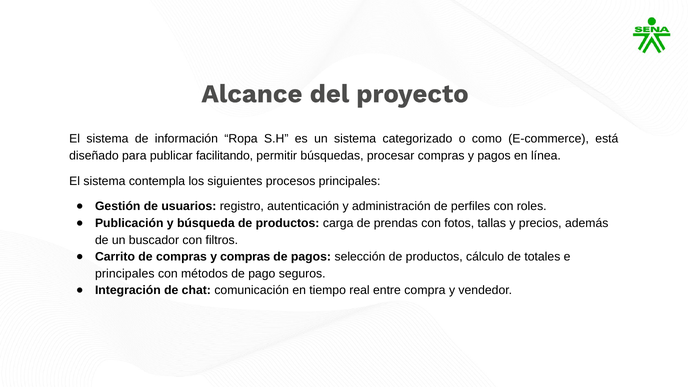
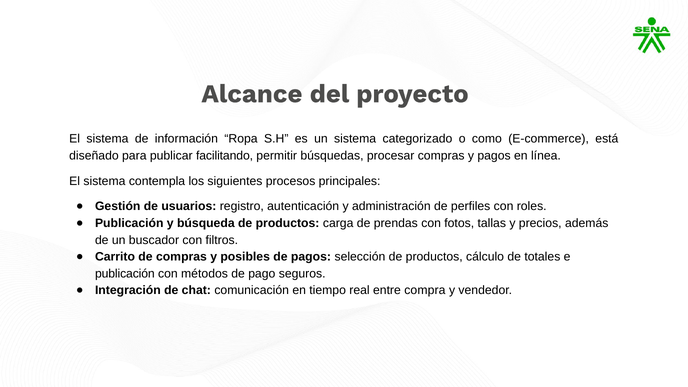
y compras: compras -> posibles
principales at (125, 274): principales -> publicación
